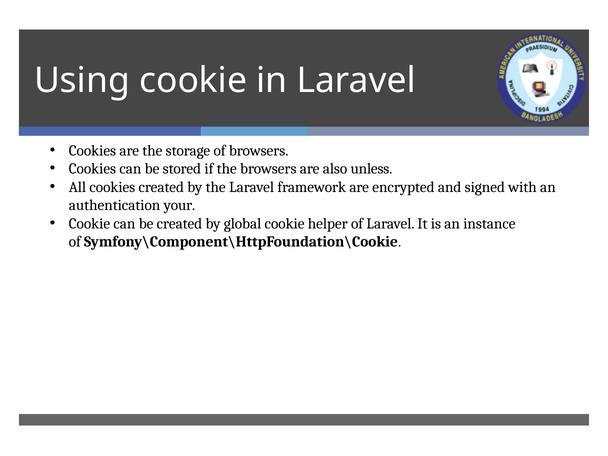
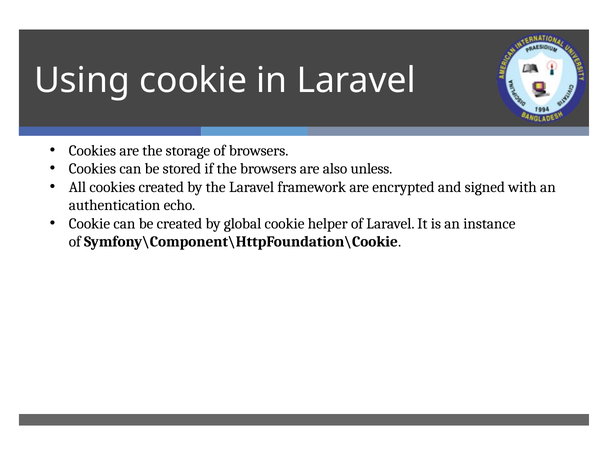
your: your -> echo
